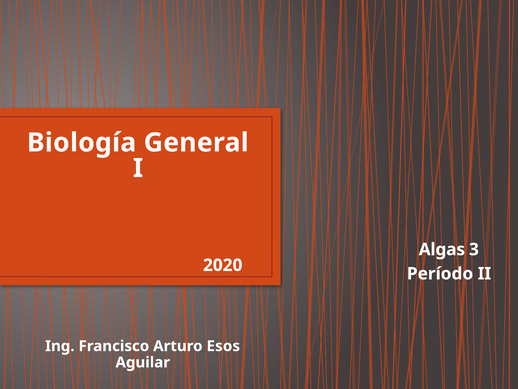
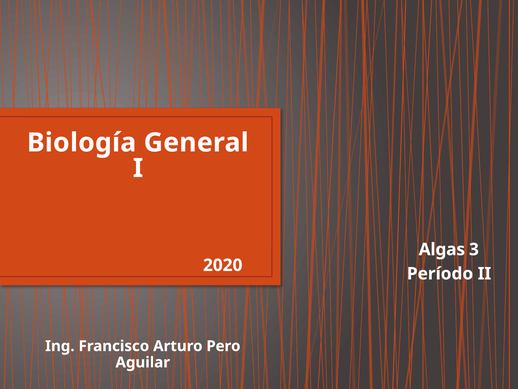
Esos: Esos -> Pero
